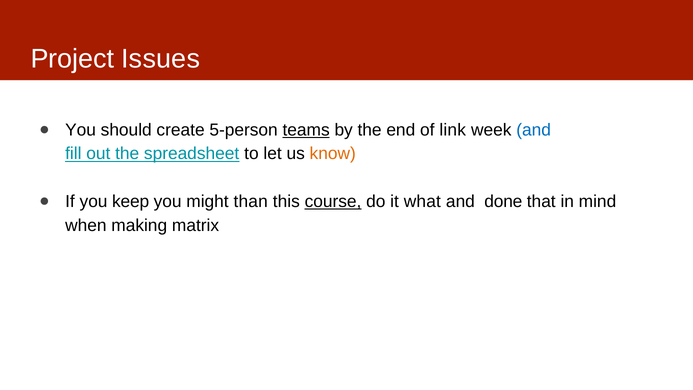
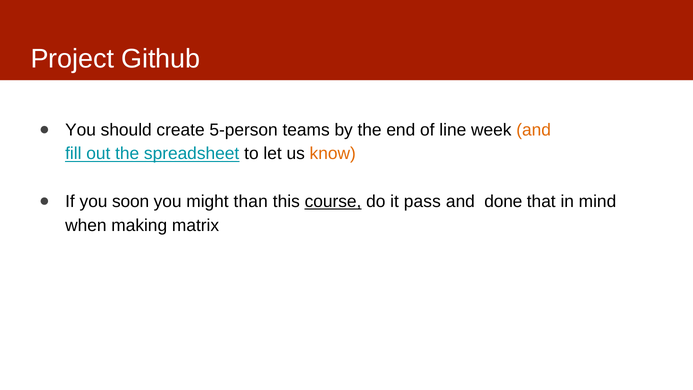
Issues: Issues -> Github
teams underline: present -> none
link: link -> line
and at (534, 130) colour: blue -> orange
keep: keep -> soon
what: what -> pass
